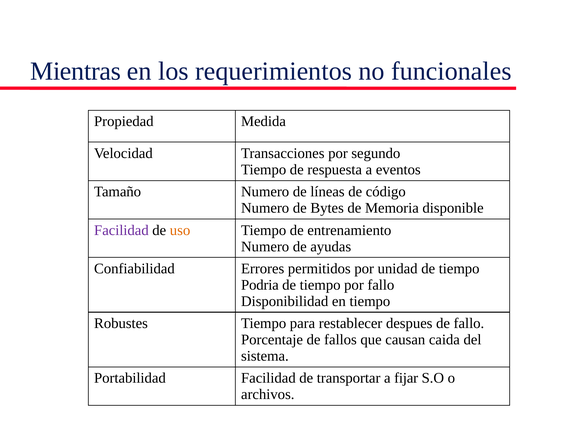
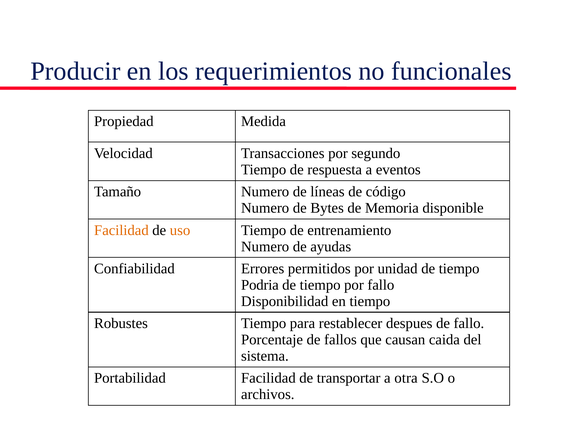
Mientras: Mientras -> Producir
Facilidad at (121, 230) colour: purple -> orange
fijar: fijar -> otra
